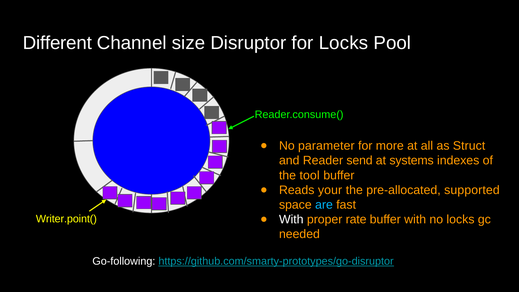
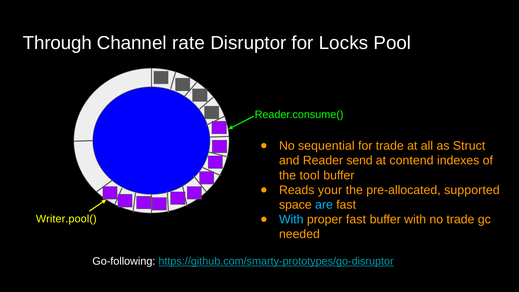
Different: Different -> Through
size: size -> rate
parameter: parameter -> sequential
for more: more -> trade
systems: systems -> contend
With at (291, 219) colour: white -> light blue
proper rate: rate -> fast
no locks: locks -> trade
Writer.point(: Writer.point( -> Writer.pool(
